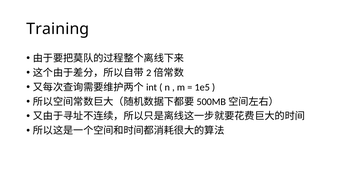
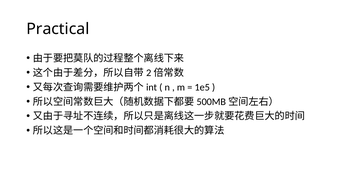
Training: Training -> Practical
